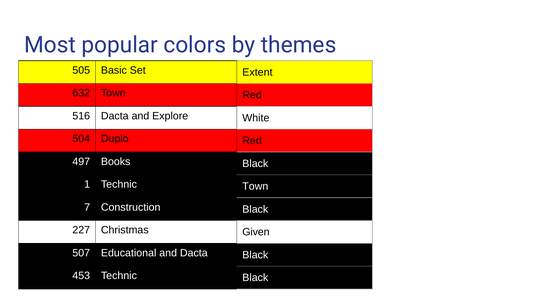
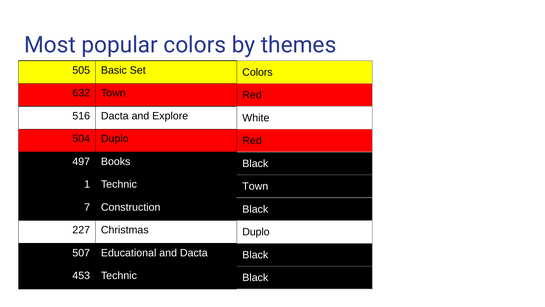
Set Extent: Extent -> Colors
Christmas Given: Given -> Duplo
